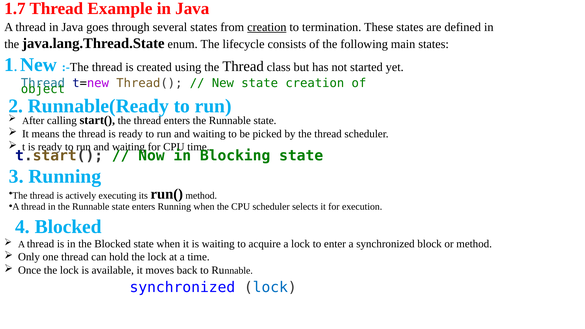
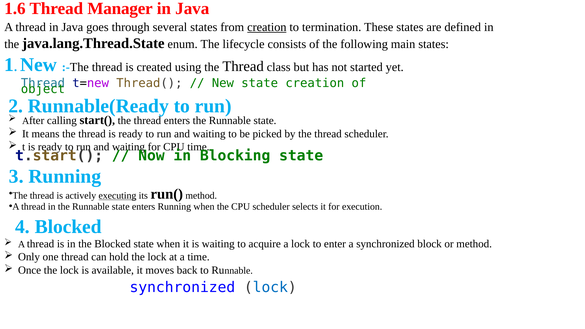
1.7: 1.7 -> 1.6
Example: Example -> Manager
executing underline: none -> present
